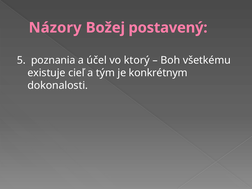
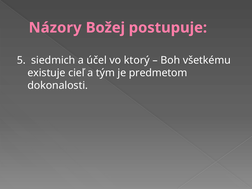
postavený: postavený -> postupuje
poznania: poznania -> siedmich
konkrétnym: konkrétnym -> predmetom
